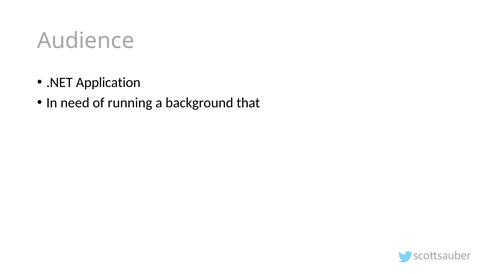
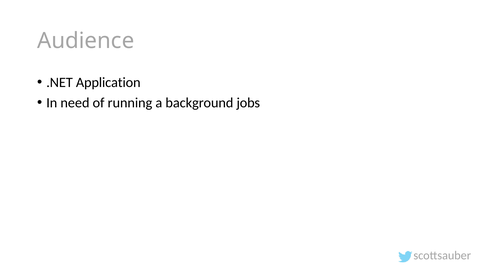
that: that -> jobs
